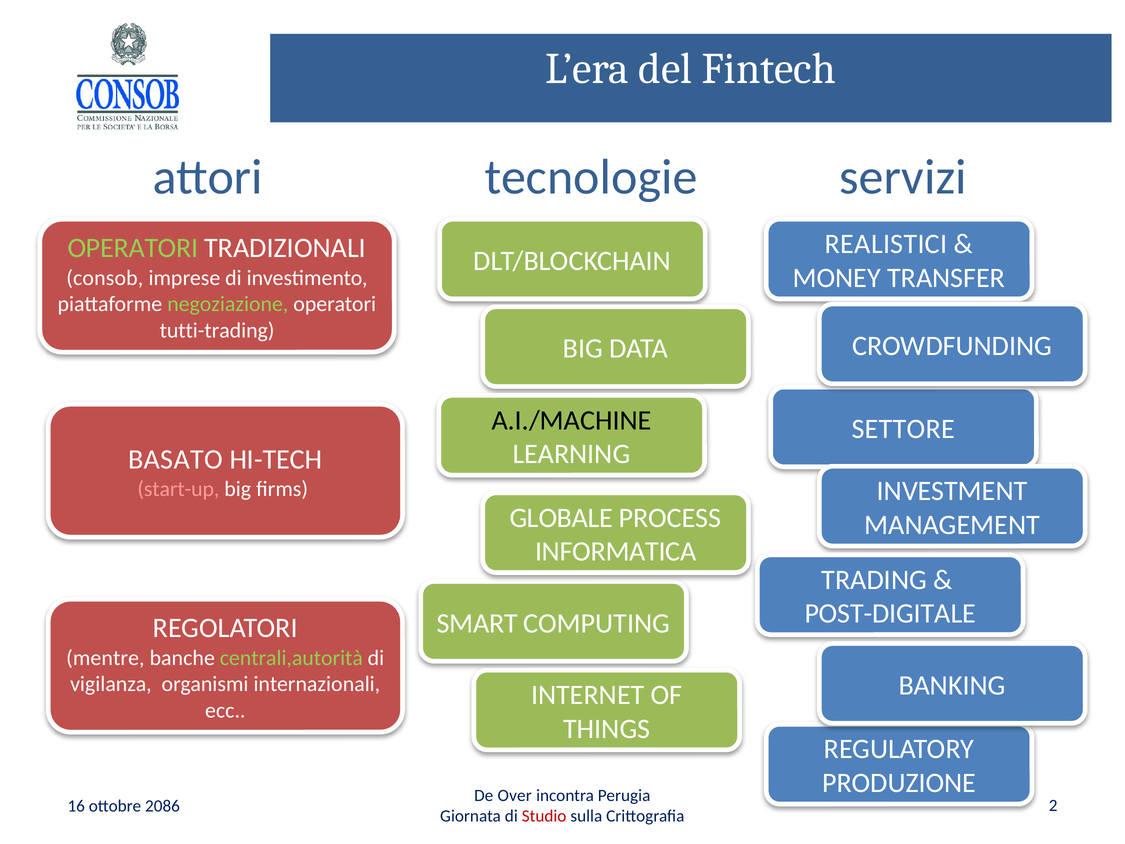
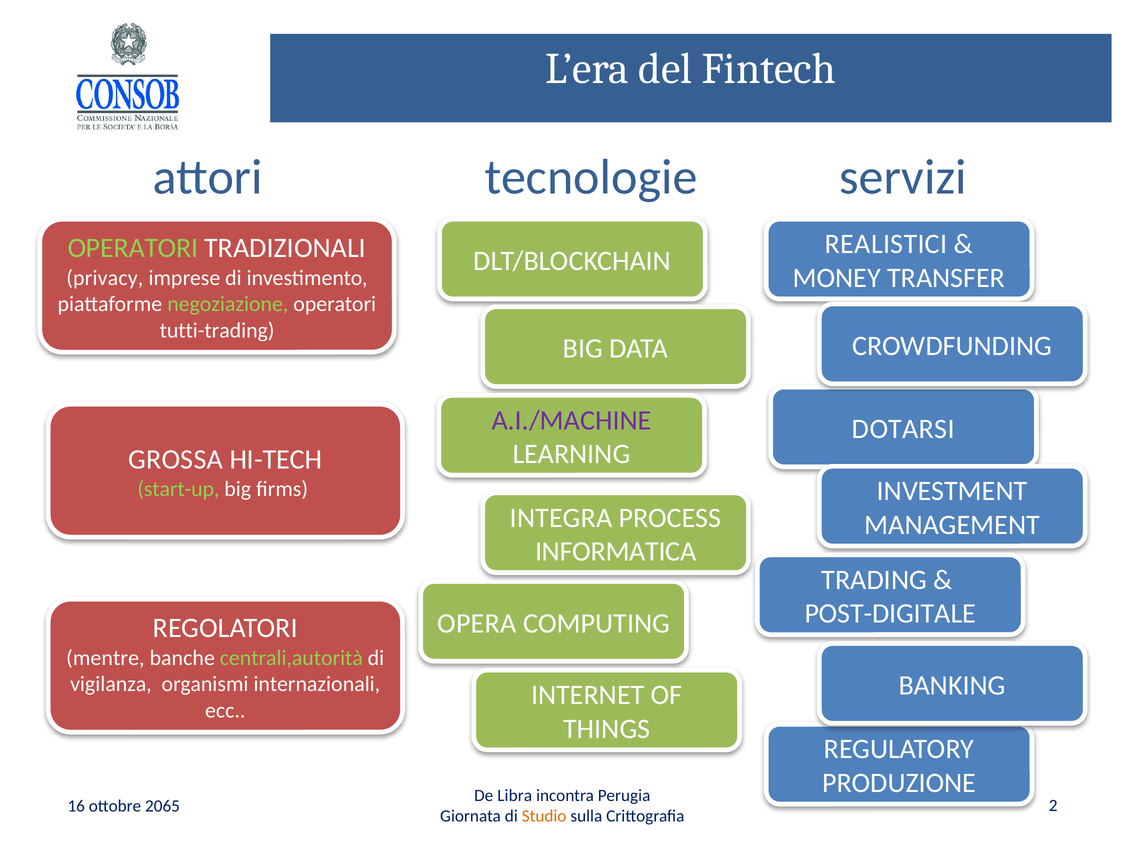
consob: consob -> privacy
A.I./MACHINE colour: black -> purple
SETTORE: SETTORE -> DOTARSI
BASATO: BASATO -> GROSSA
start-up colour: pink -> light green
GLOBALE: GLOBALE -> INTEGRA
SMART: SMART -> OPERA
Over: Over -> Libra
2086: 2086 -> 2065
Studio colour: red -> orange
